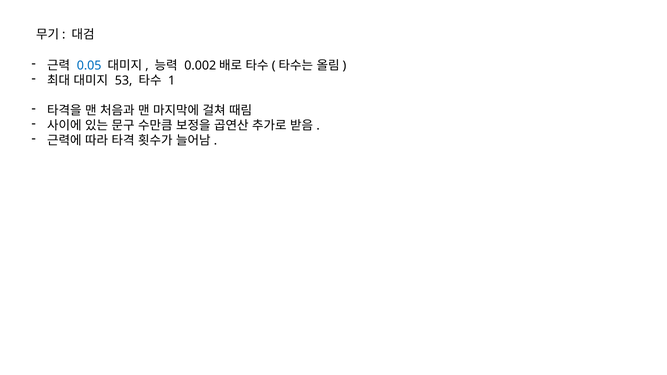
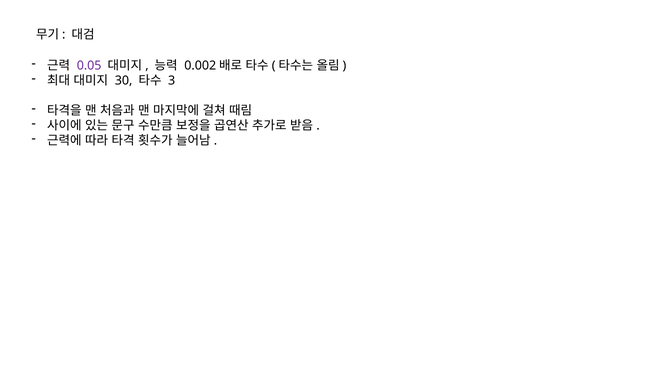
0.05 colour: blue -> purple
53: 53 -> 30
1: 1 -> 3
